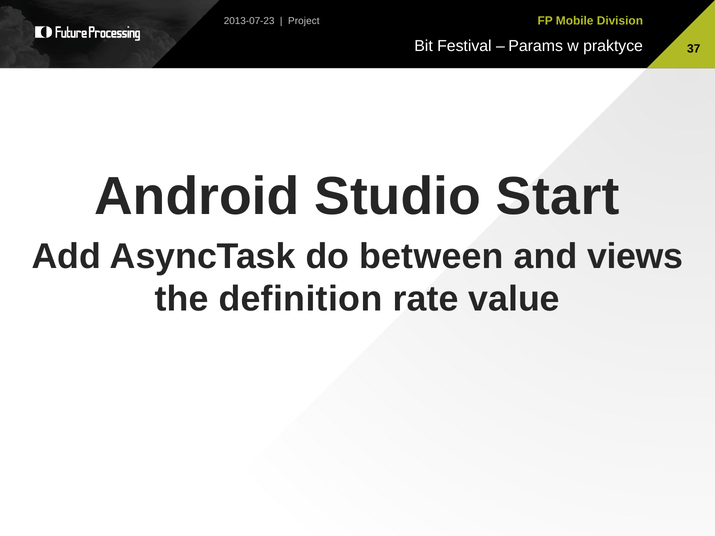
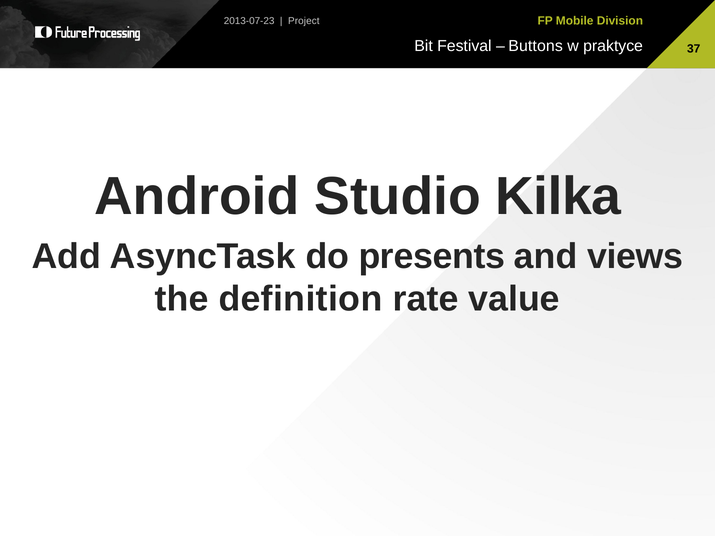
Params: Params -> Buttons
Start: Start -> Kilka
between: between -> presents
